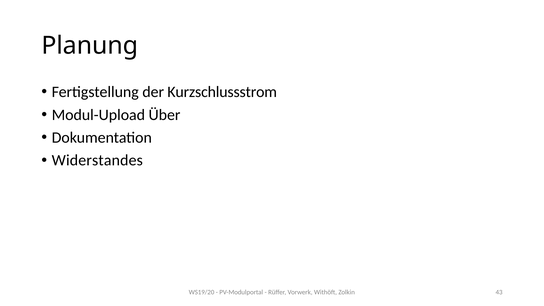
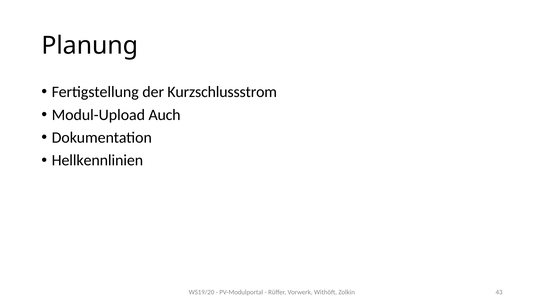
Über: Über -> Auch
Widerstandes: Widerstandes -> Hellkennlinien
